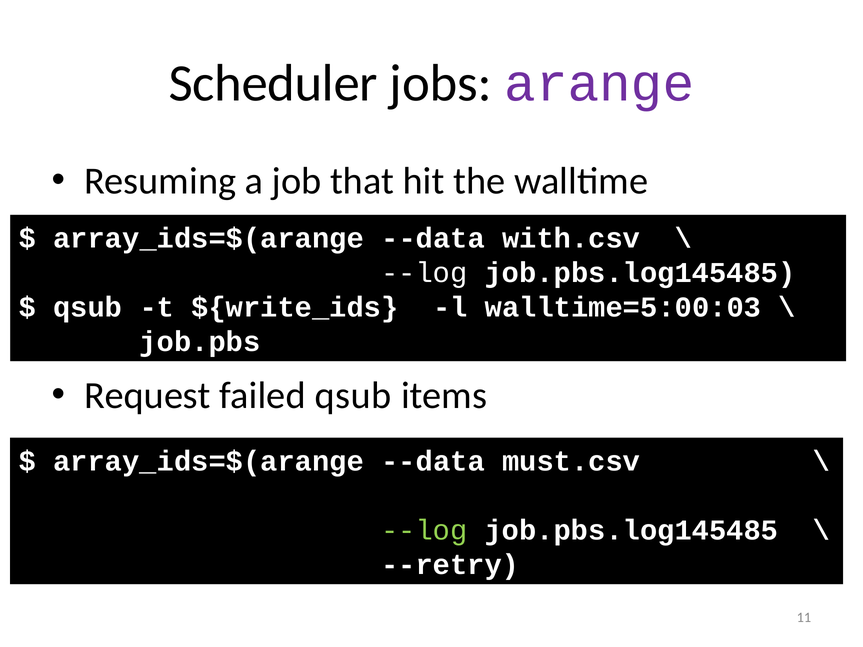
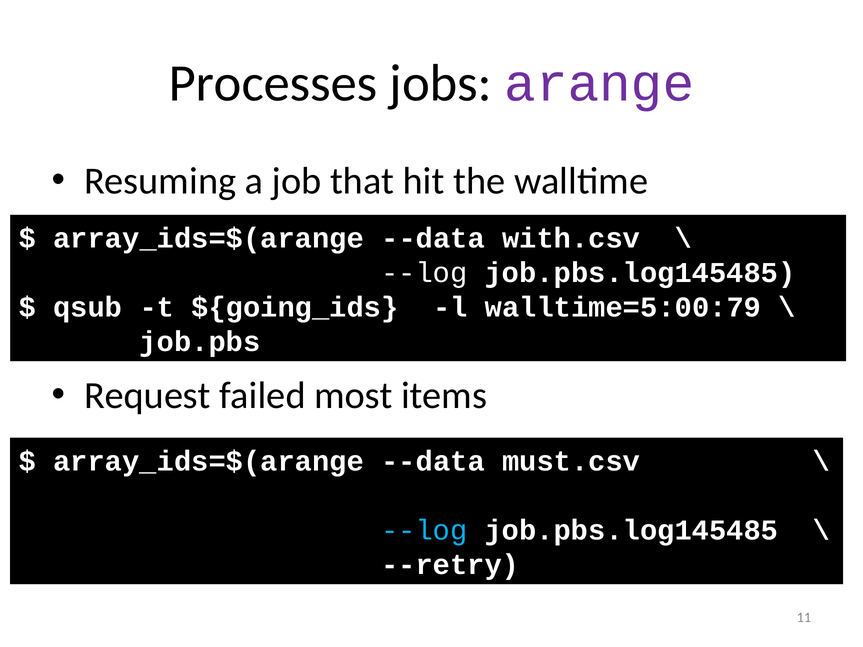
Scheduler: Scheduler -> Processes
${write_ids: ${write_ids -> ${going_ids
walltime=5:00:03: walltime=5:00:03 -> walltime=5:00:79
failed qsub: qsub -> most
--log at (424, 530) colour: light green -> light blue
